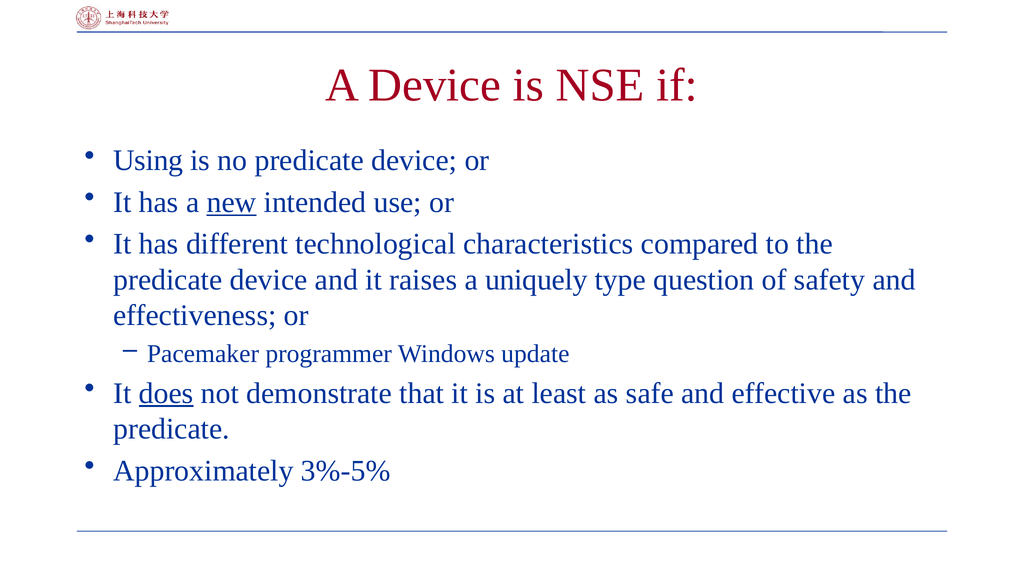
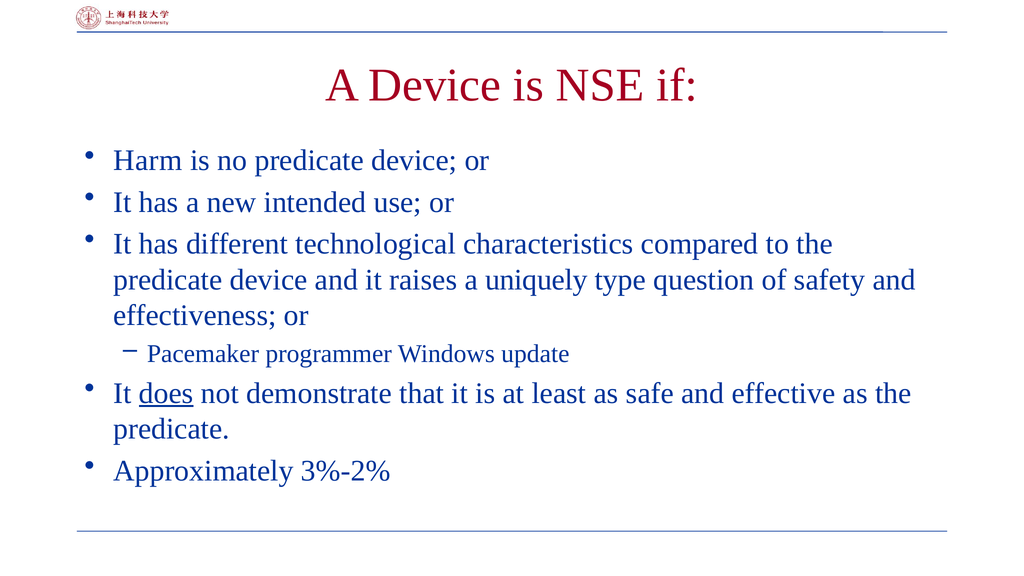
Using: Using -> Harm
new underline: present -> none
3%-5%: 3%-5% -> 3%-2%
